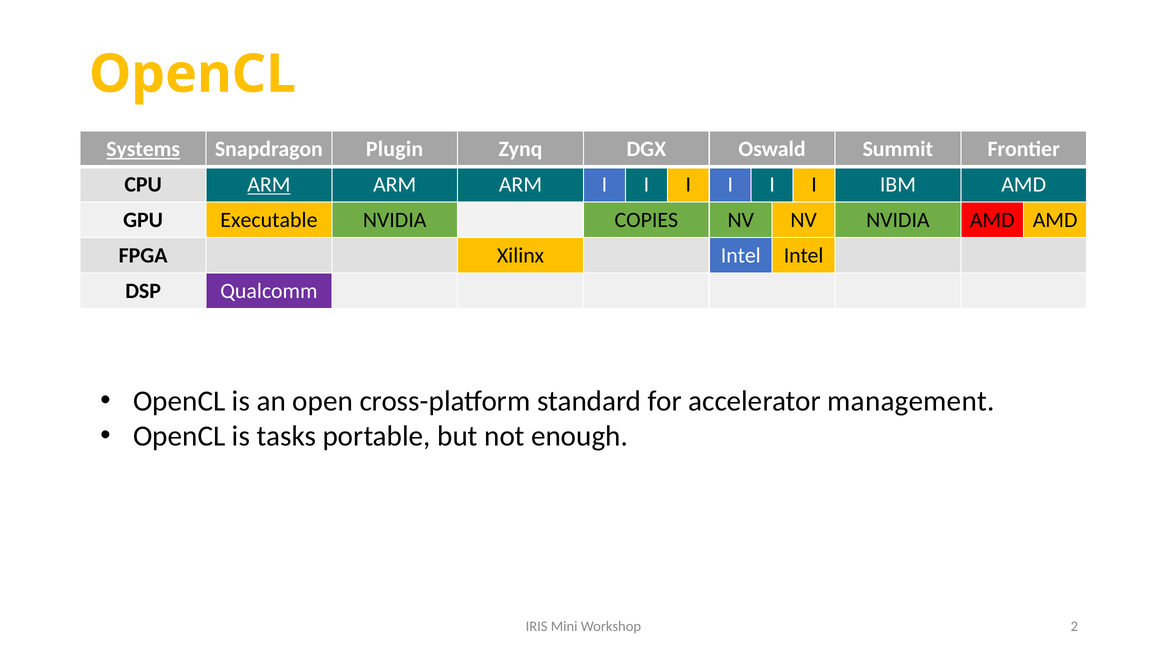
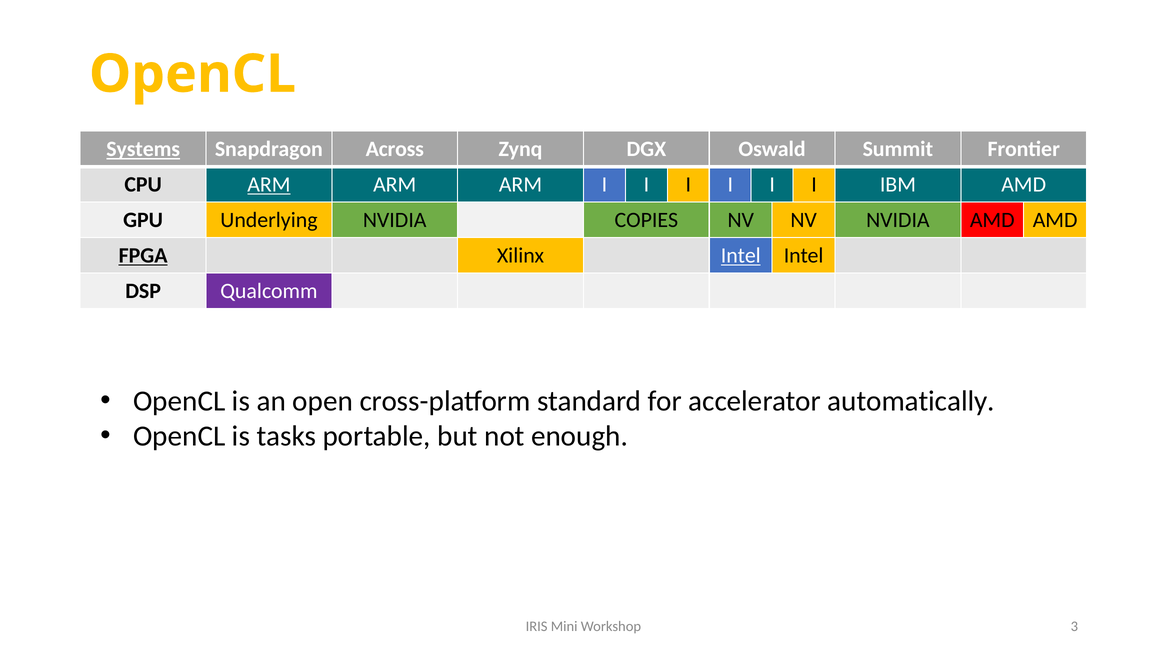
Plugin: Plugin -> Across
Executable: Executable -> Underlying
FPGA underline: none -> present
Intel at (741, 256) underline: none -> present
management: management -> automatically
2: 2 -> 3
